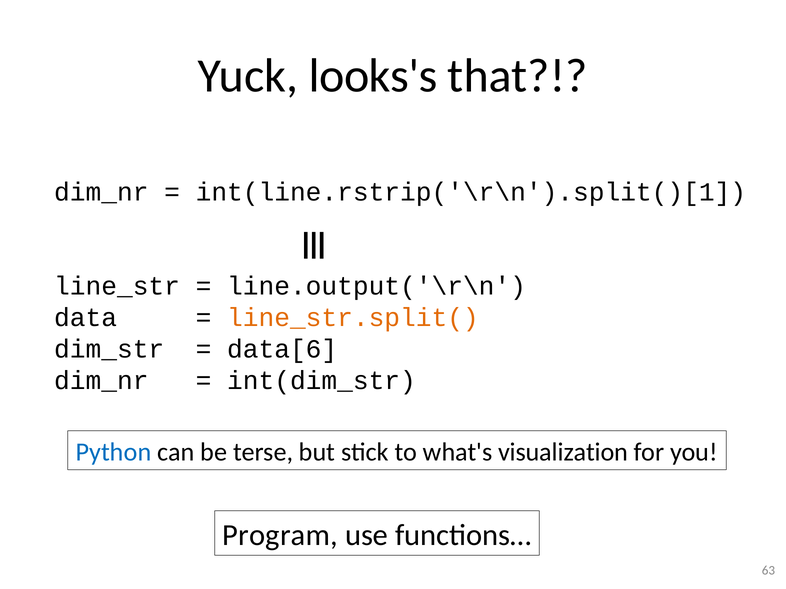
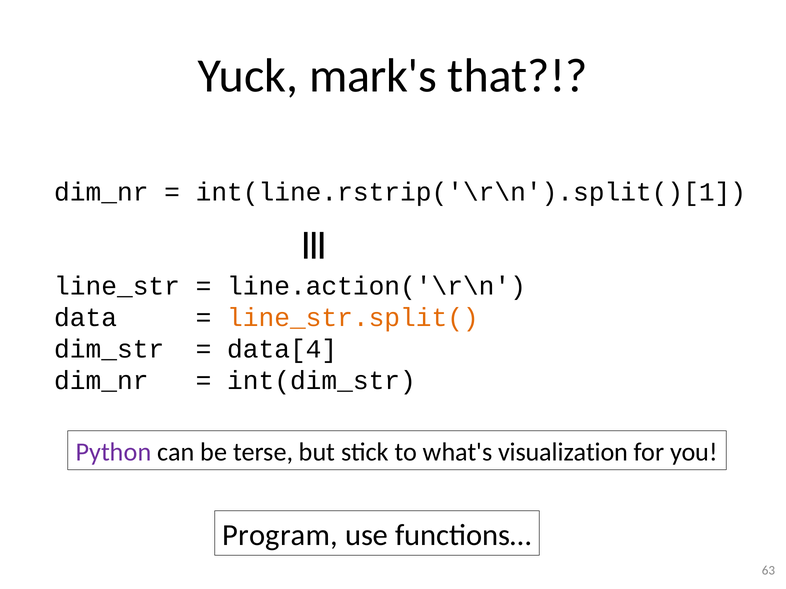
looks's: looks's -> mark's
line.output('\r\n: line.output('\r\n -> line.action('\r\n
data[6: data[6 -> data[4
Python colour: blue -> purple
